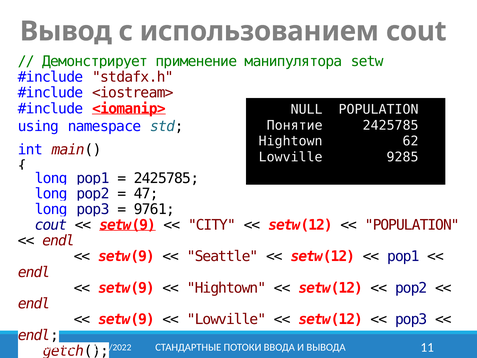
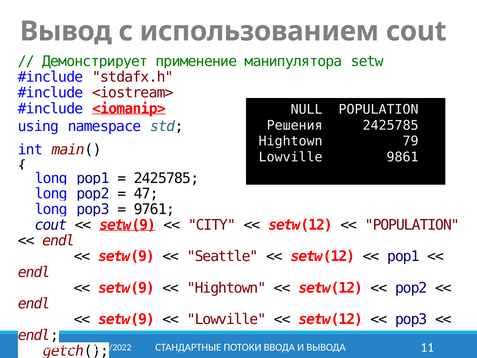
Понятие: Понятие -> Решения
62: 62 -> 79
9285: 9285 -> 9861
